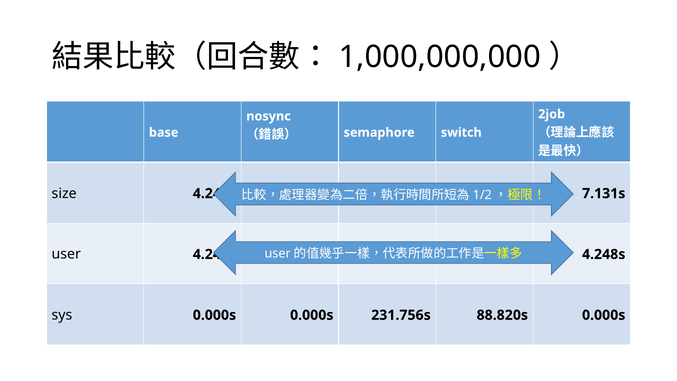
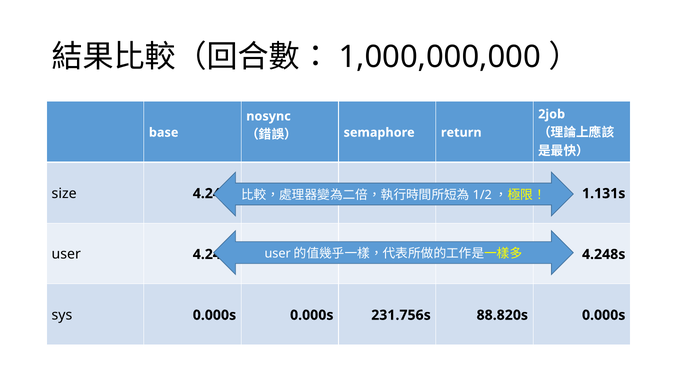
switch: switch -> return
7.131s: 7.131s -> 1.131s
